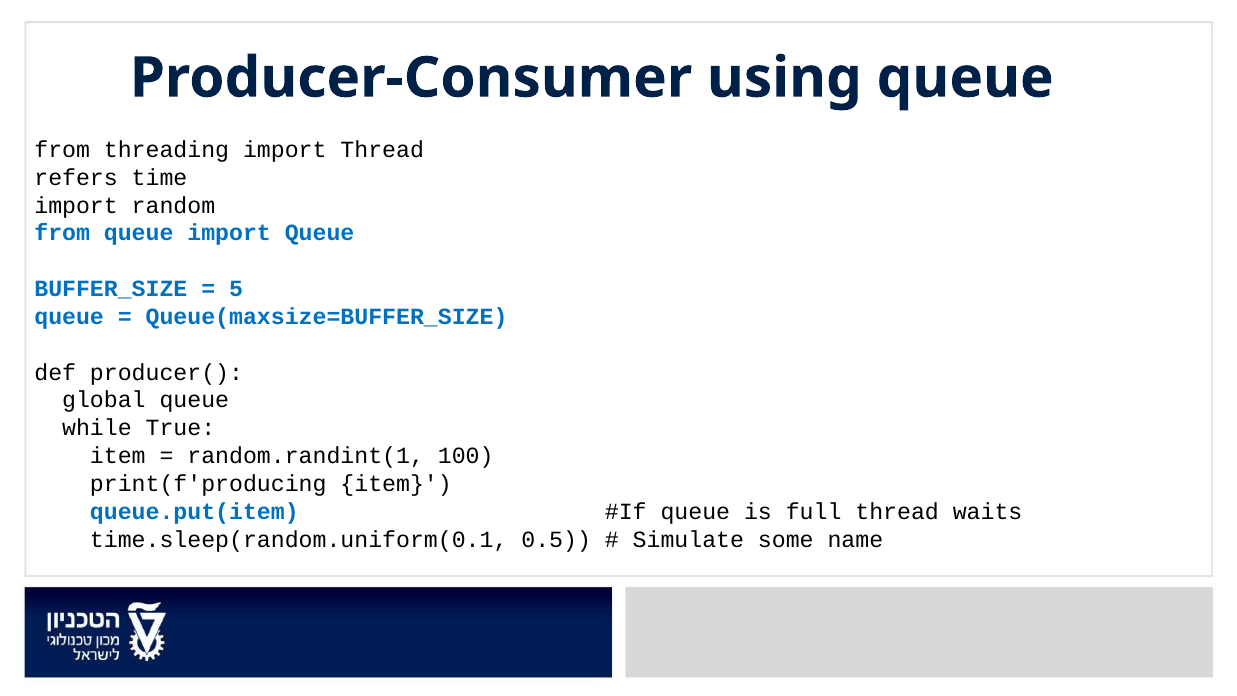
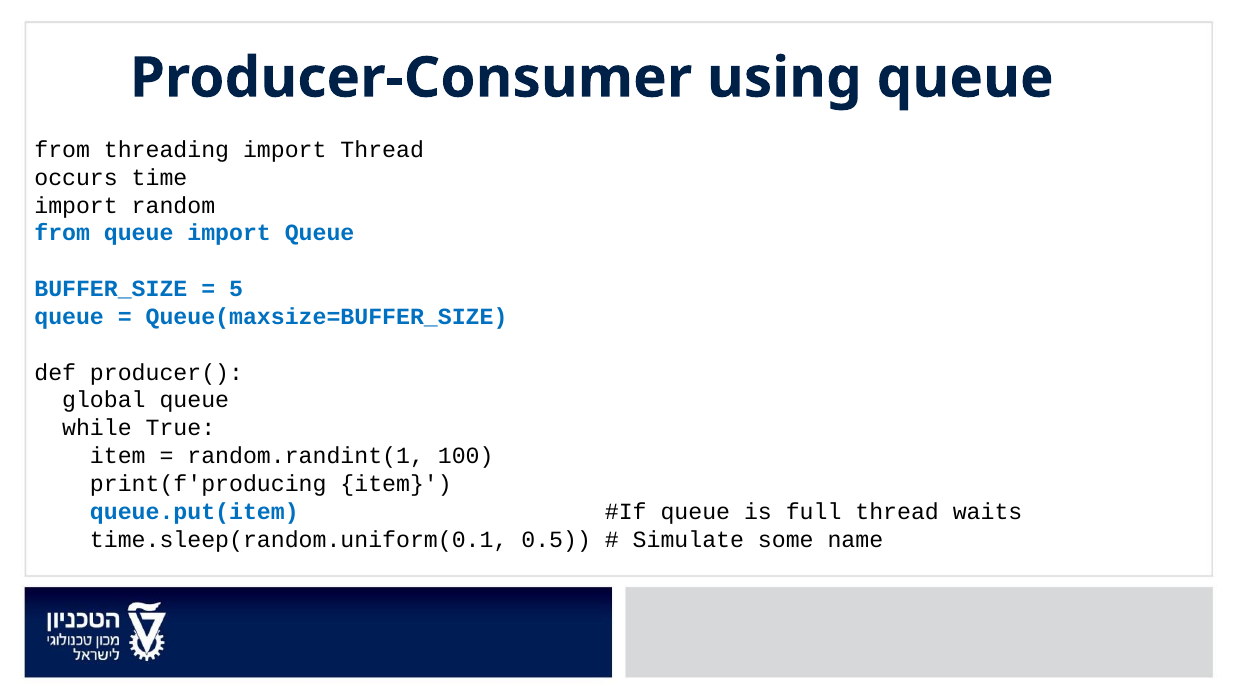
refers: refers -> occurs
